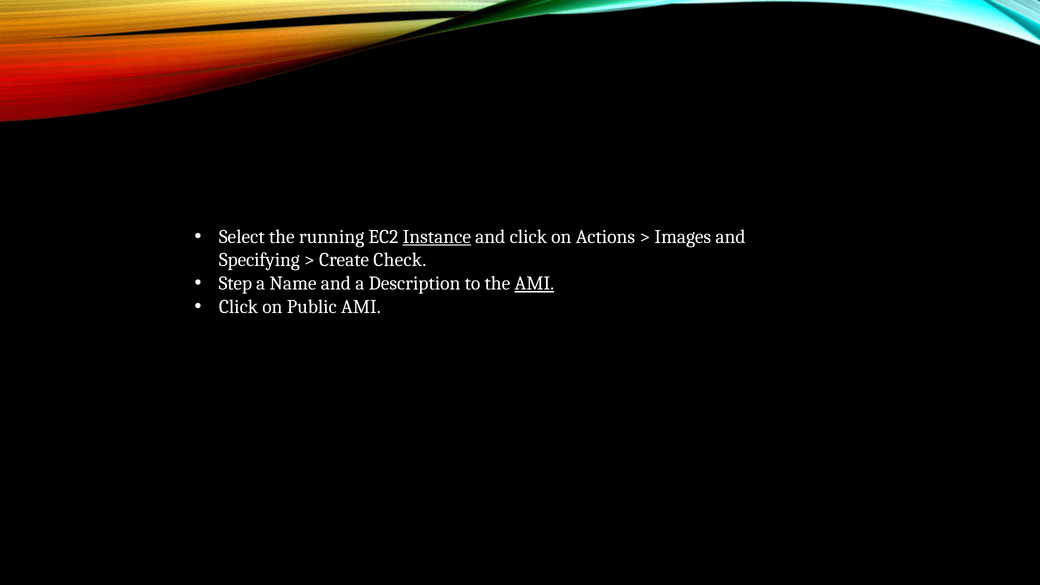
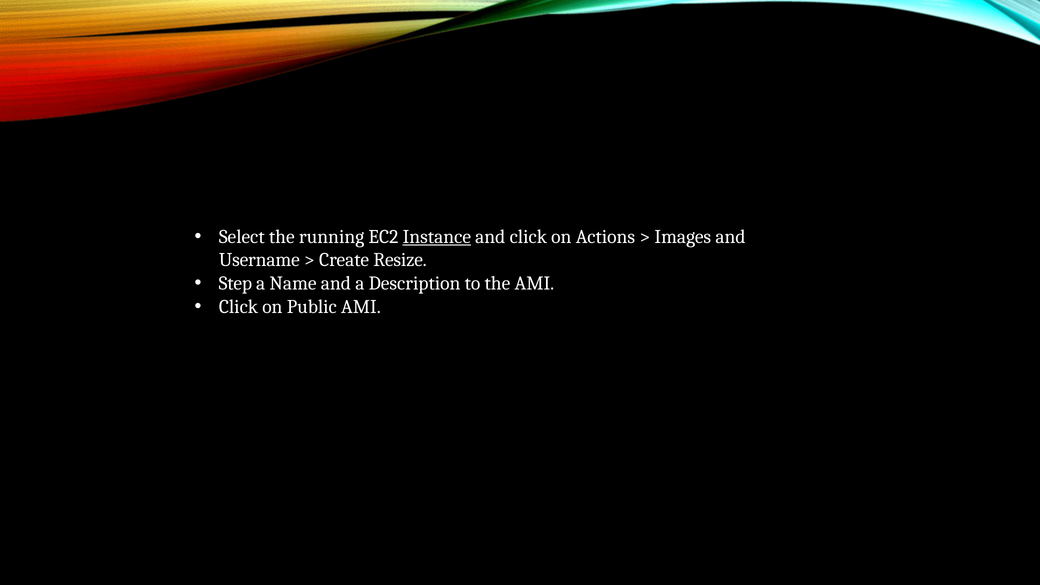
Specifying: Specifying -> Username
Check: Check -> Resize
AMI at (534, 283) underline: present -> none
